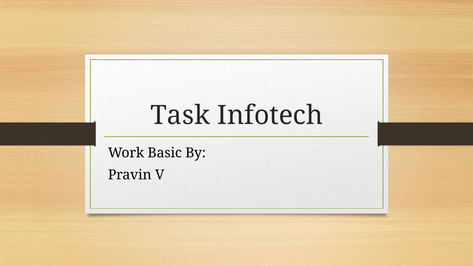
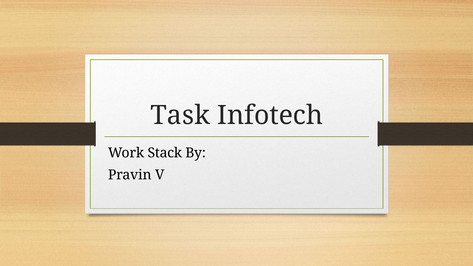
Basic: Basic -> Stack
